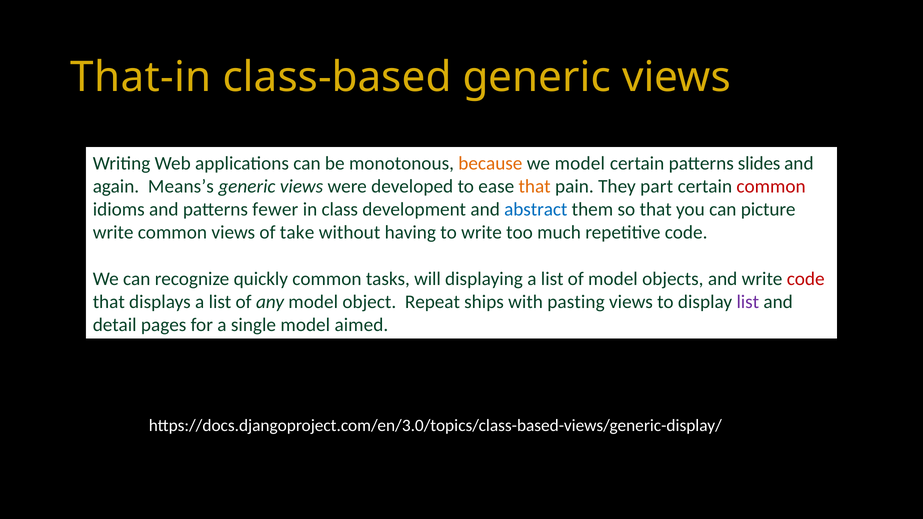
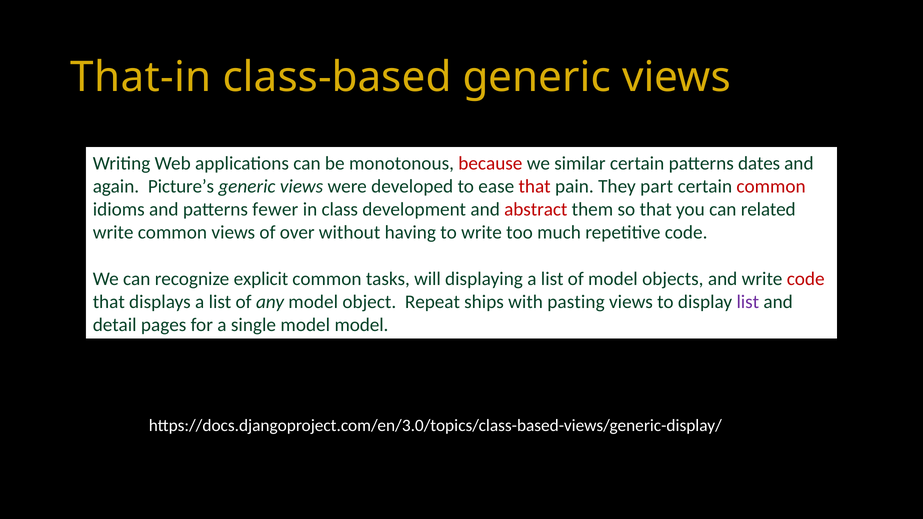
because colour: orange -> red
we model: model -> similar
slides: slides -> dates
Means’s: Means’s -> Picture’s
that at (535, 186) colour: orange -> red
abstract colour: blue -> red
picture: picture -> related
take: take -> over
quickly: quickly -> explicit
model aimed: aimed -> model
